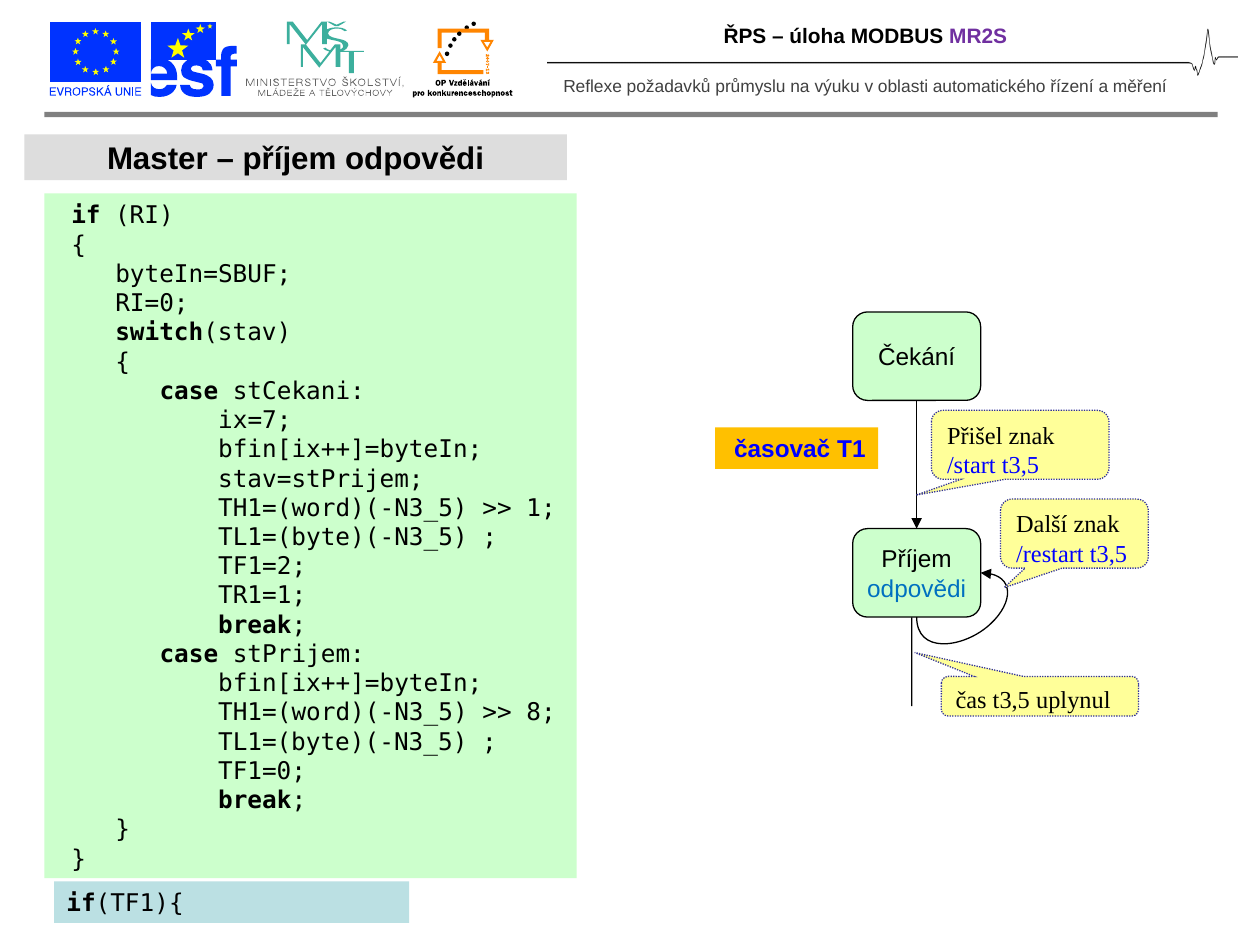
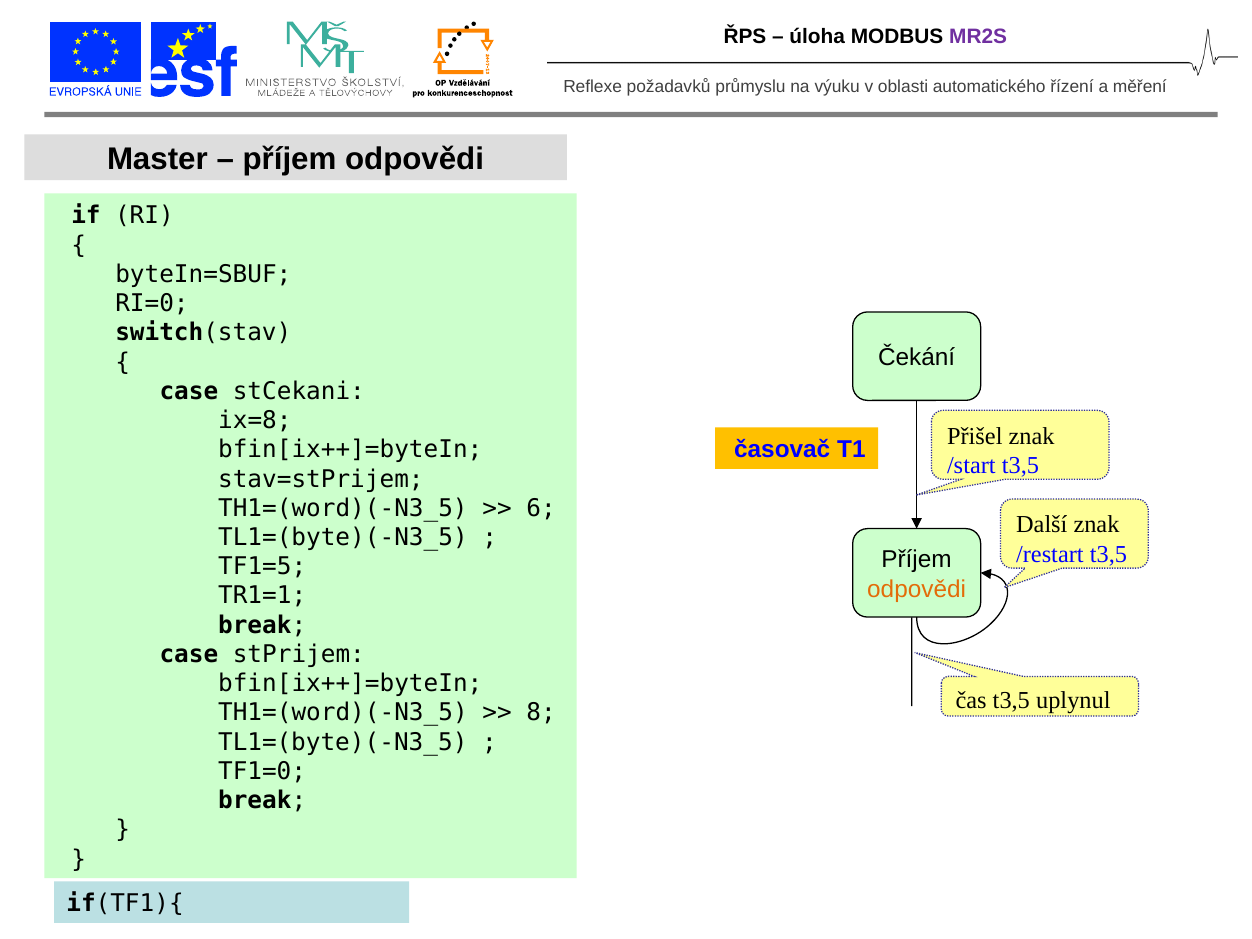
ix=7: ix=7 -> ix=8
1: 1 -> 6
TF1=2: TF1=2 -> TF1=5
odpovědi at (917, 589) colour: blue -> orange
